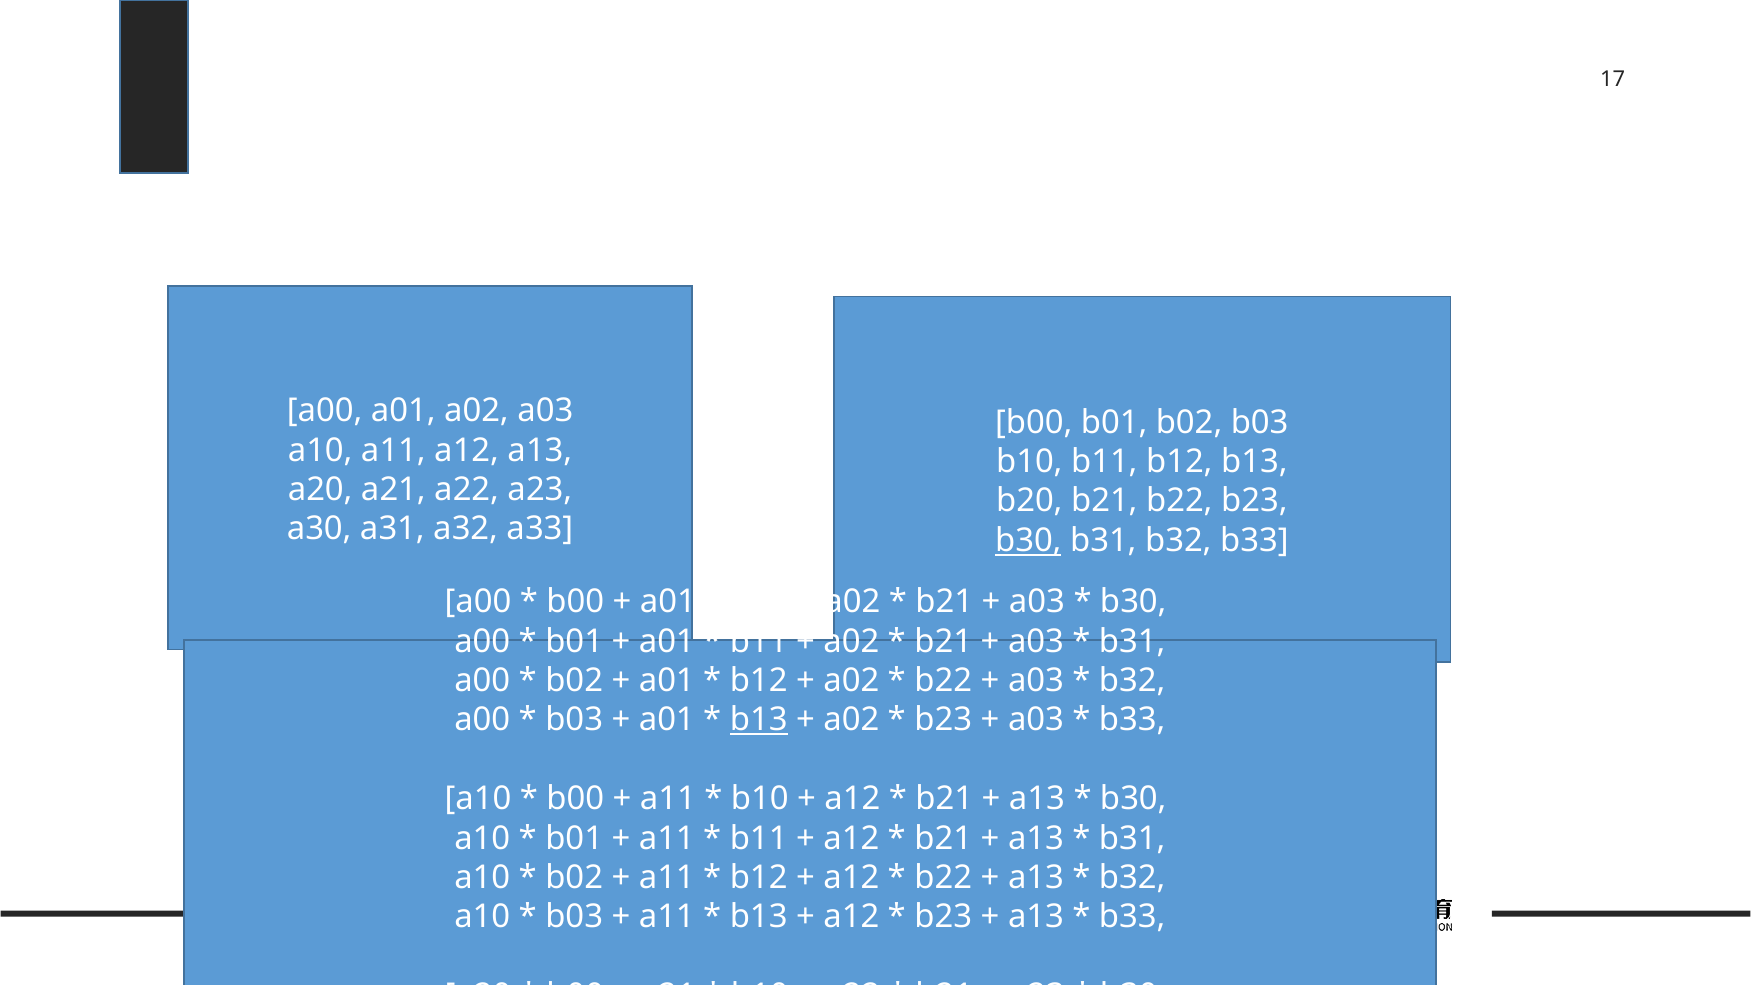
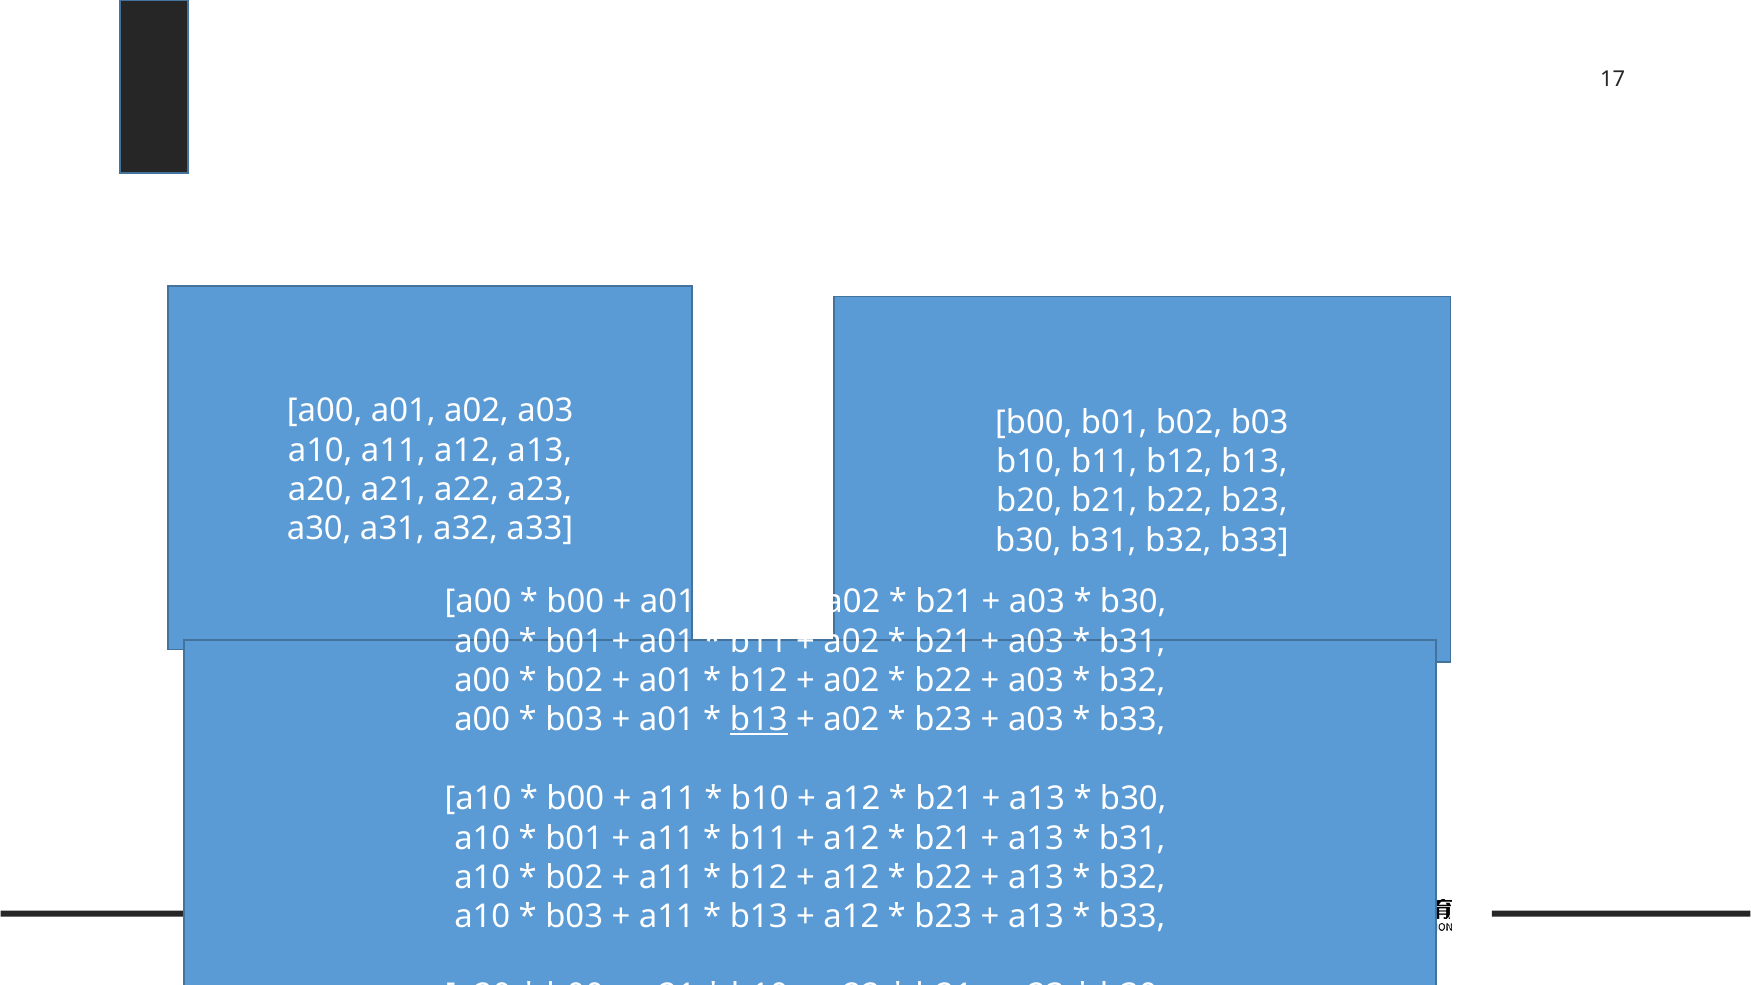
b30 at (1028, 540) underline: present -> none
